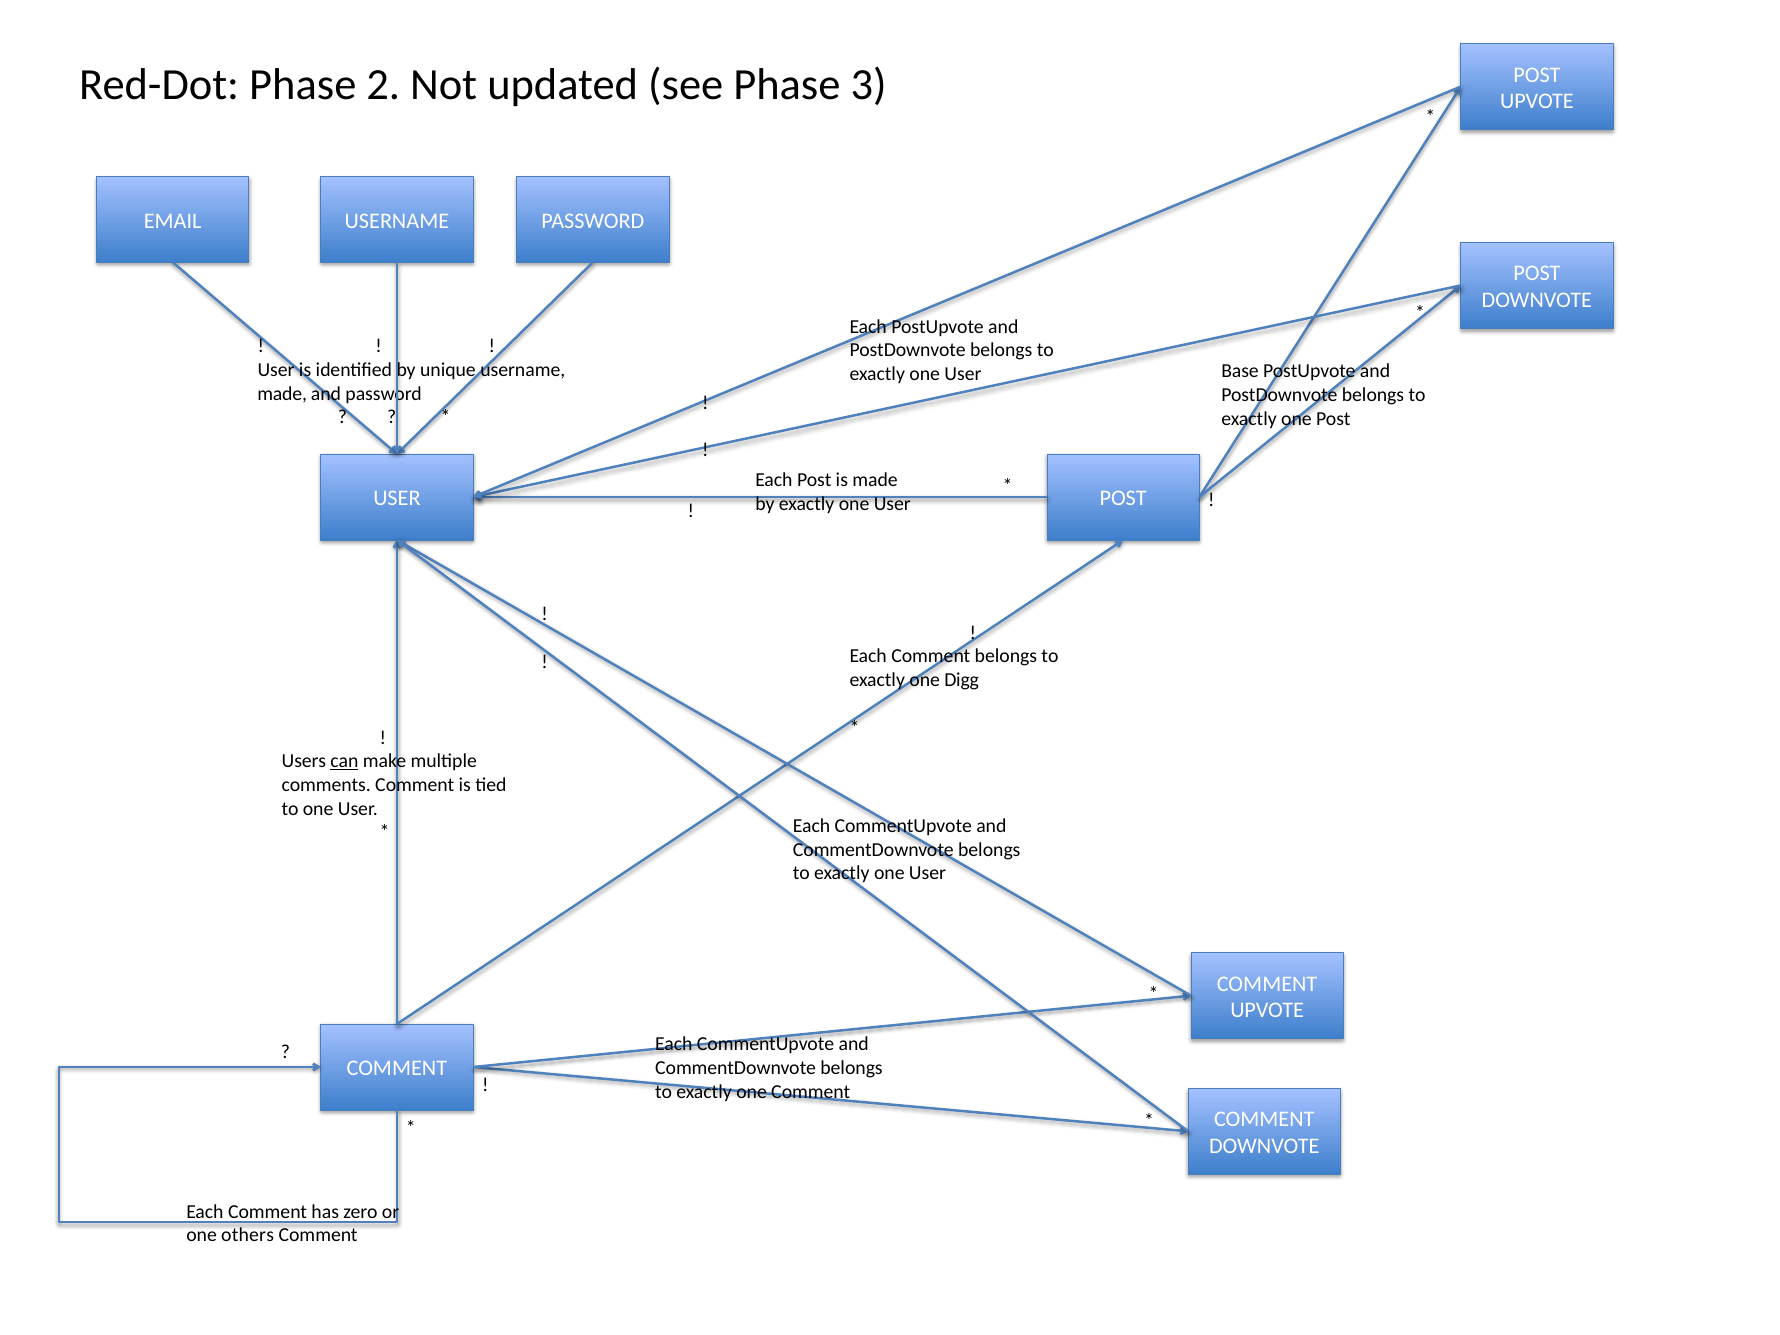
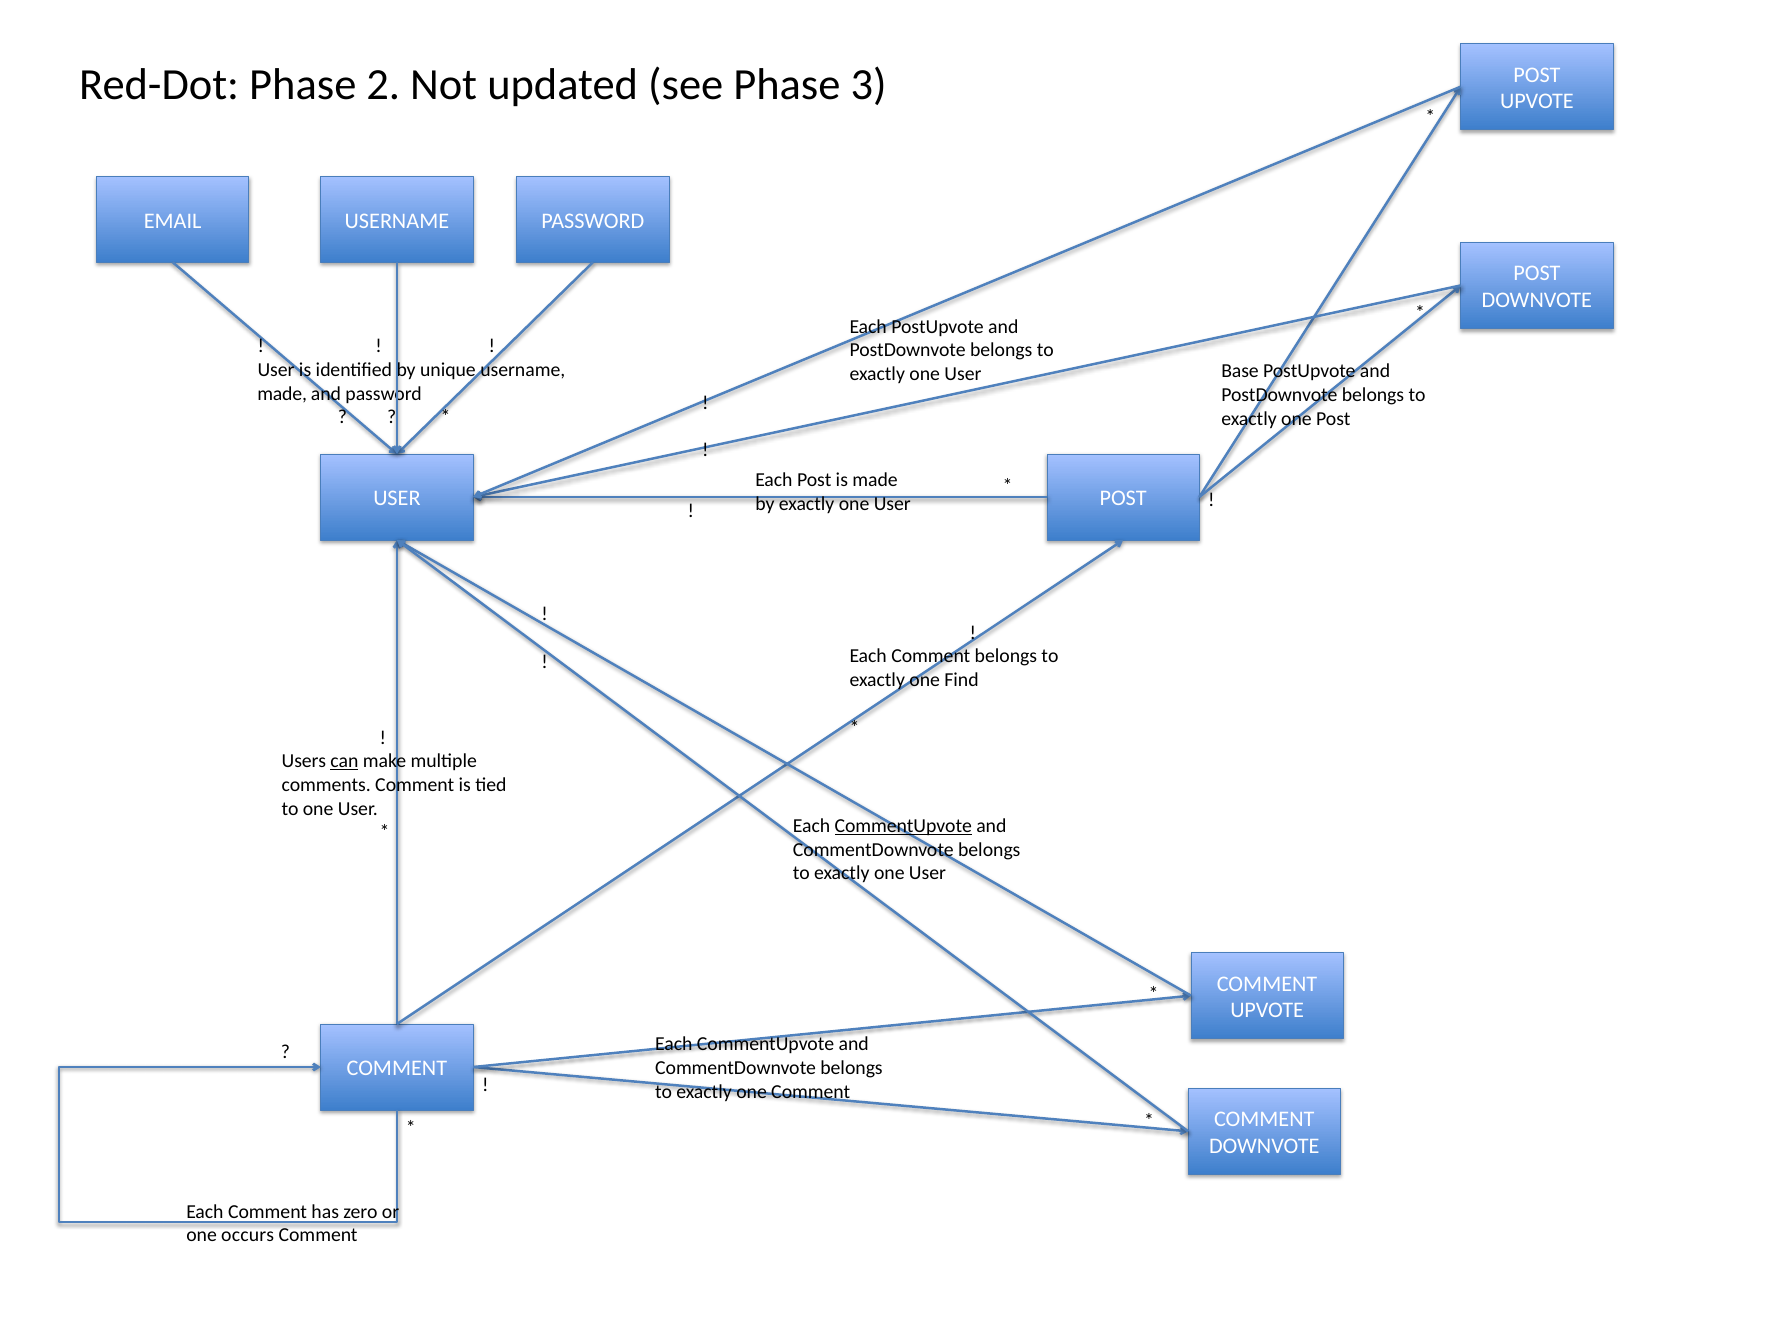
Digg: Digg -> Find
CommentUpvote at (903, 826) underline: none -> present
others: others -> occurs
